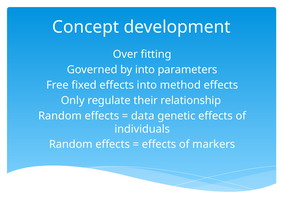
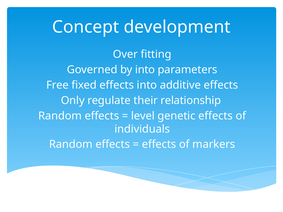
method: method -> additive
data: data -> level
